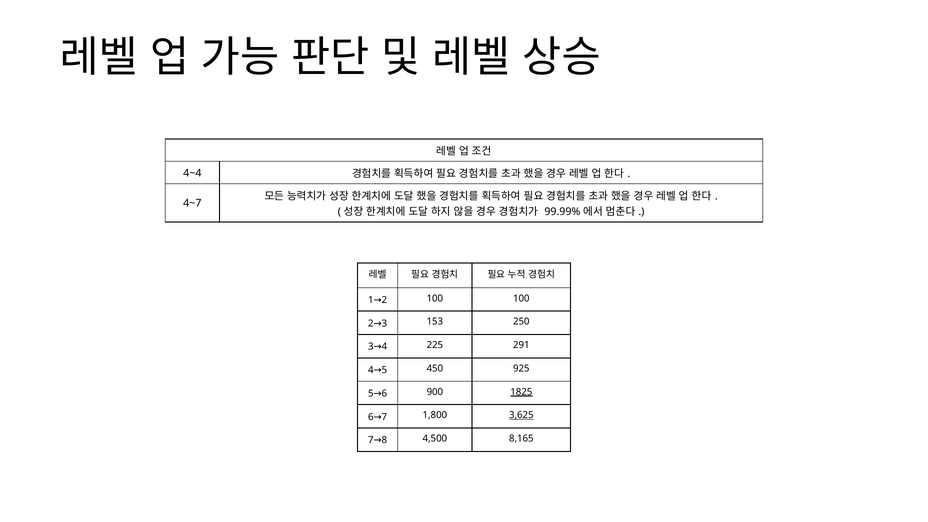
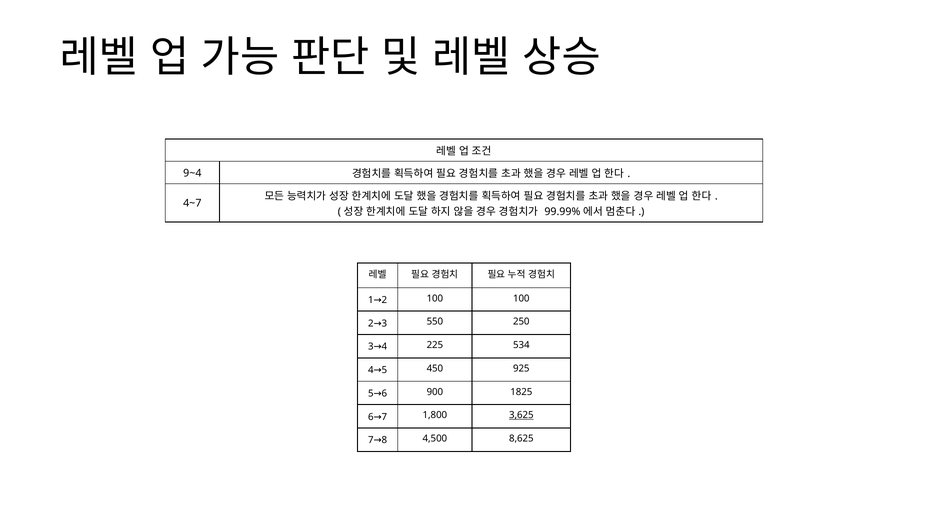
4~4: 4~4 -> 9~4
153: 153 -> 550
291: 291 -> 534
1825 underline: present -> none
8,165: 8,165 -> 8,625
